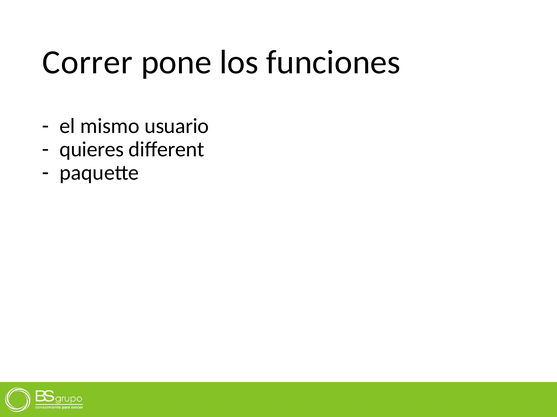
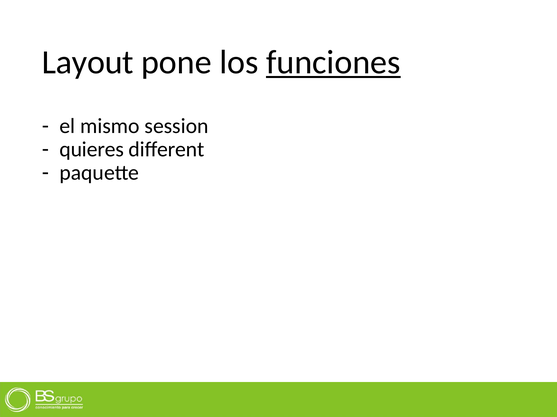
Correr: Correr -> Layout
funciones underline: none -> present
usuario: usuario -> session
